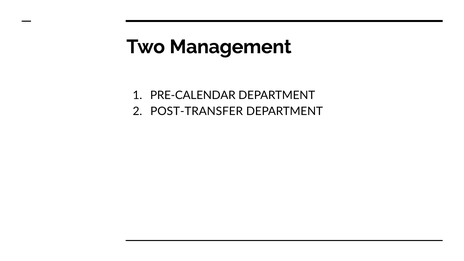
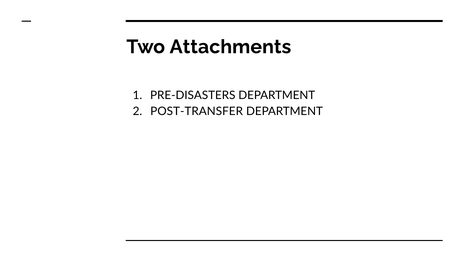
Management: Management -> Attachments
PRE-CALENDAR: PRE-CALENDAR -> PRE-DISASTERS
